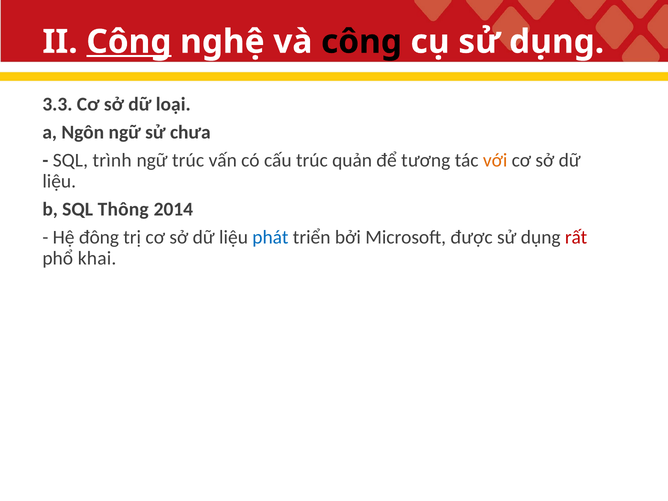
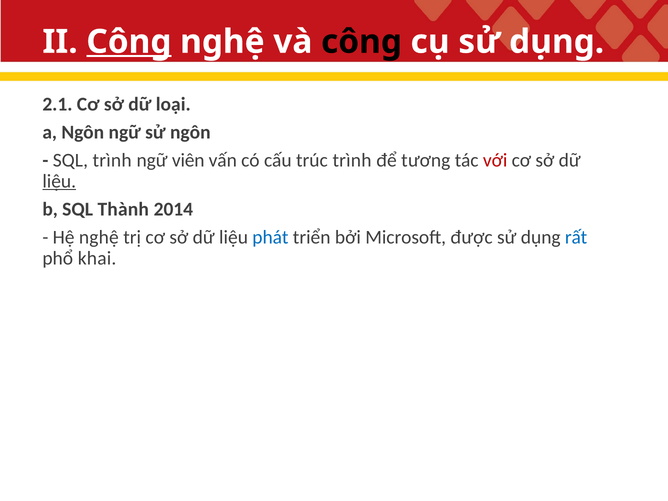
3.3: 3.3 -> 2.1
sử chưa: chưa -> ngôn
ngữ trúc: trúc -> viên
trúc quản: quản -> trình
với colour: orange -> red
liệu at (59, 181) underline: none -> present
Thông: Thông -> Thành
Hệ đông: đông -> nghệ
rất colour: red -> blue
